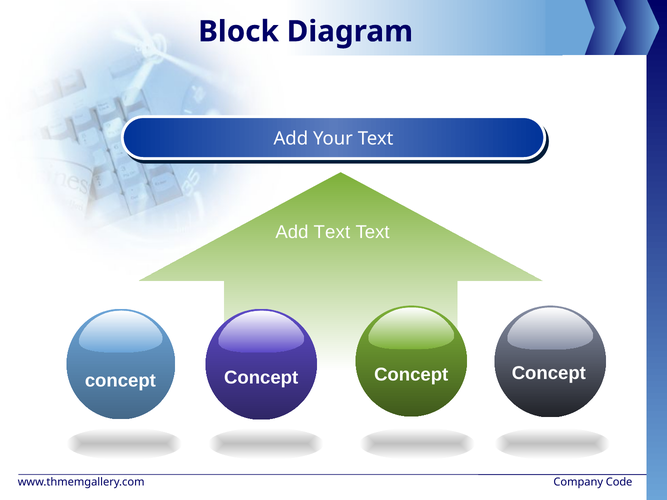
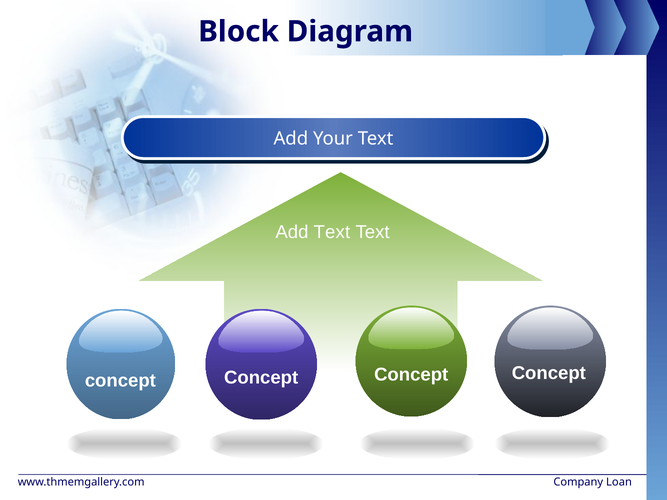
Code: Code -> Loan
